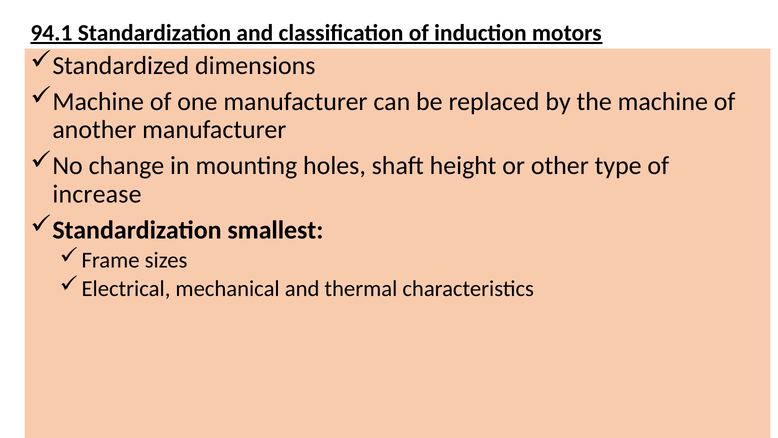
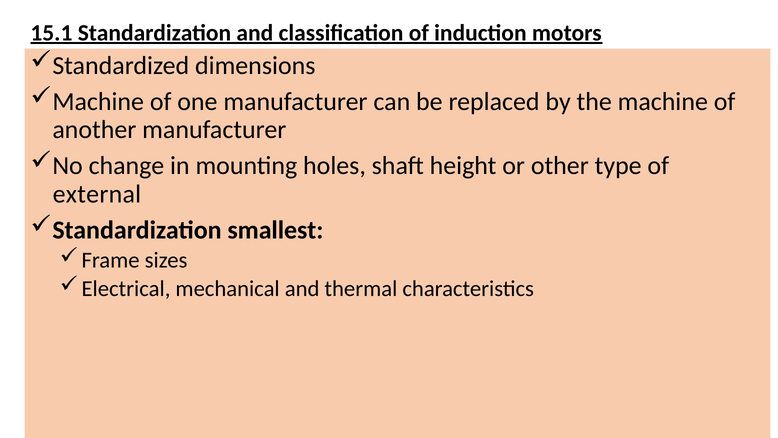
94.1: 94.1 -> 15.1
increase: increase -> external
